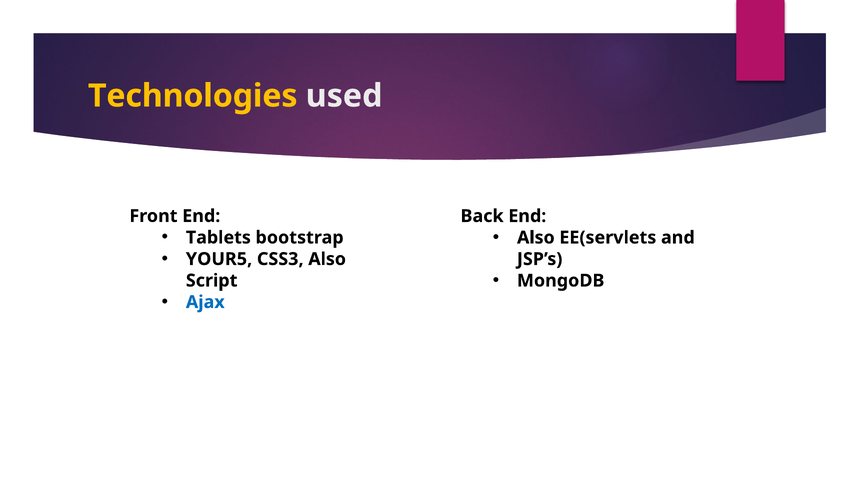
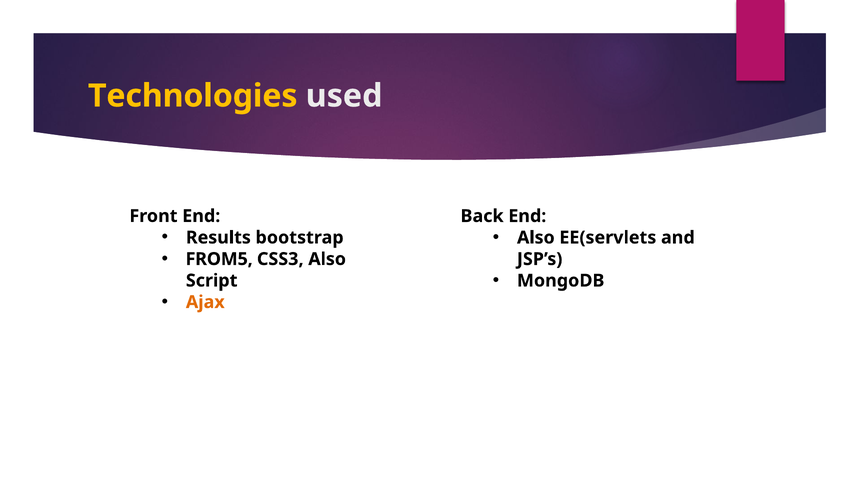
Tablets: Tablets -> Results
YOUR5: YOUR5 -> FROM5
Ajax colour: blue -> orange
